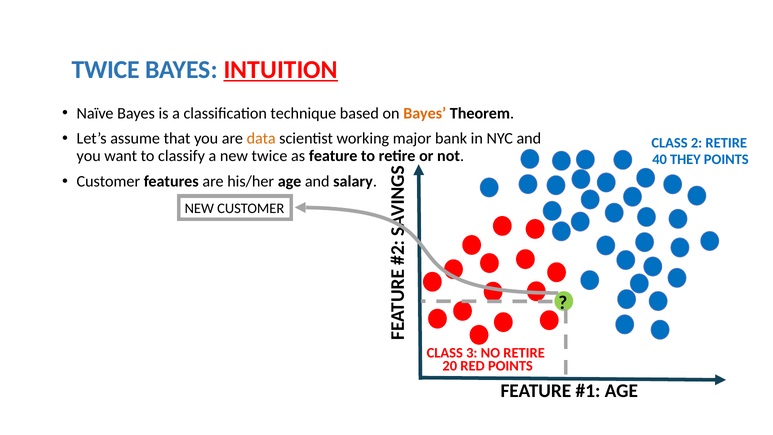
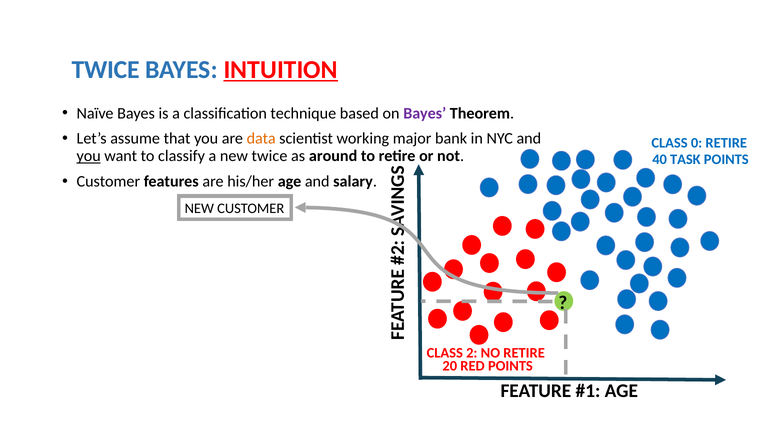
Bayes at (425, 113) colour: orange -> purple
CLASS 2: 2 -> 0
you at (89, 156) underline: none -> present
as feature: feature -> around
THEY: THEY -> TASK
CLASS 3: 3 -> 2
